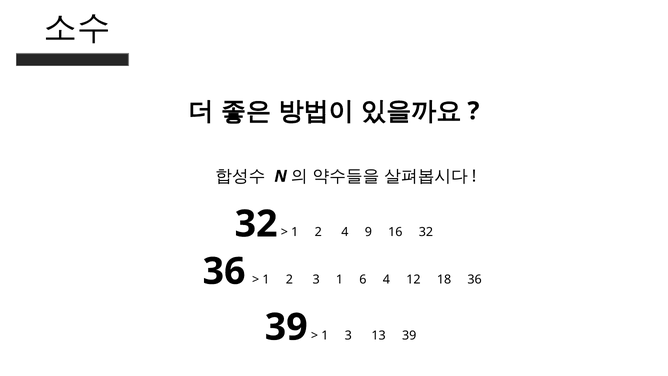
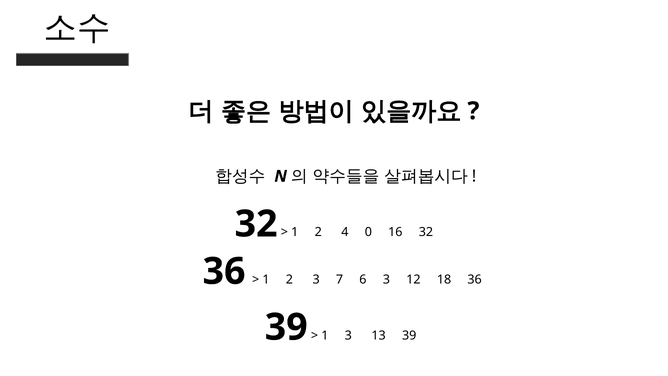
9: 9 -> 0
3 1: 1 -> 7
6 4: 4 -> 3
